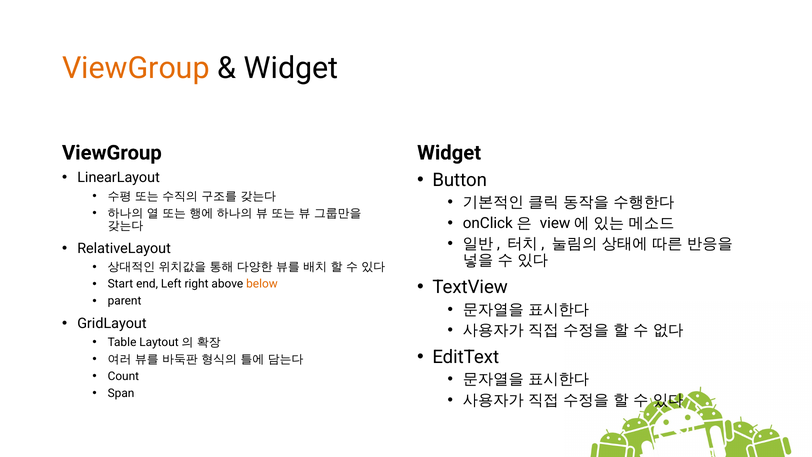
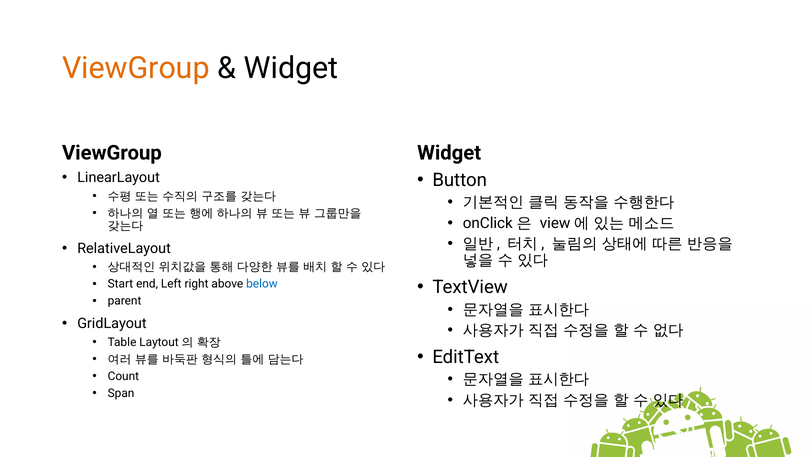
below colour: orange -> blue
